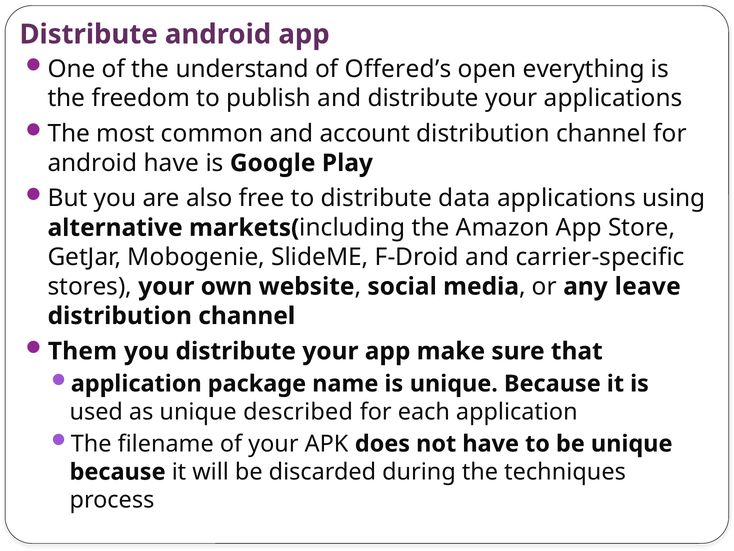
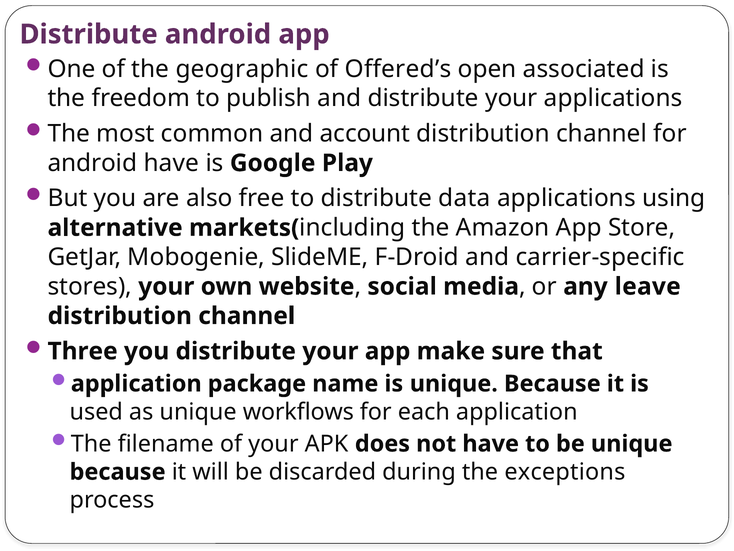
understand: understand -> geographic
everything: everything -> associated
Them: Them -> Three
described: described -> workﬂows
techniques: techniques -> exceptions
